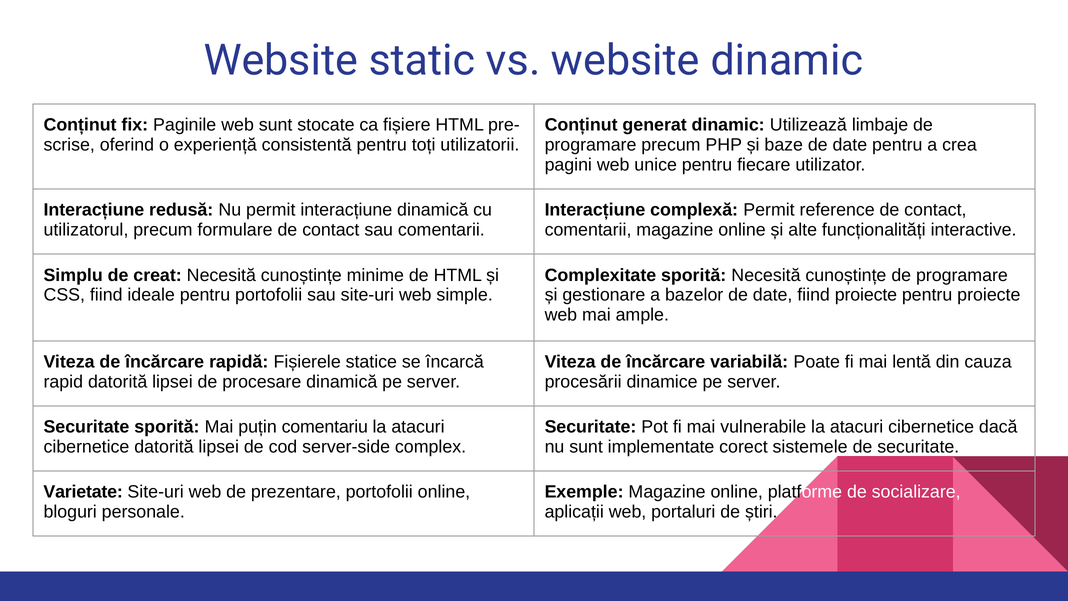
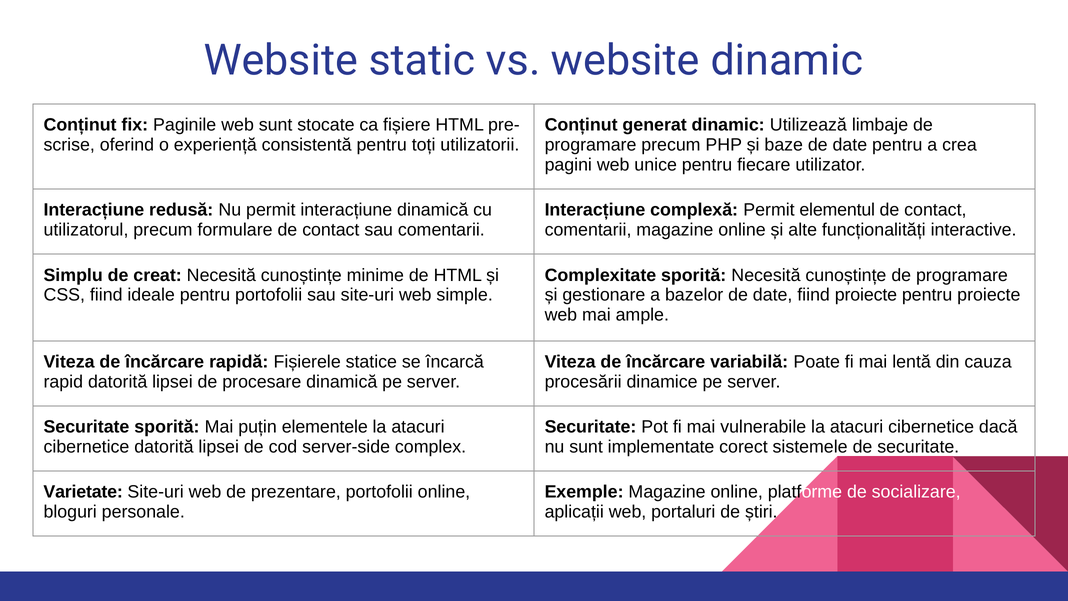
reference: reference -> elementul
comentariu: comentariu -> elementele
